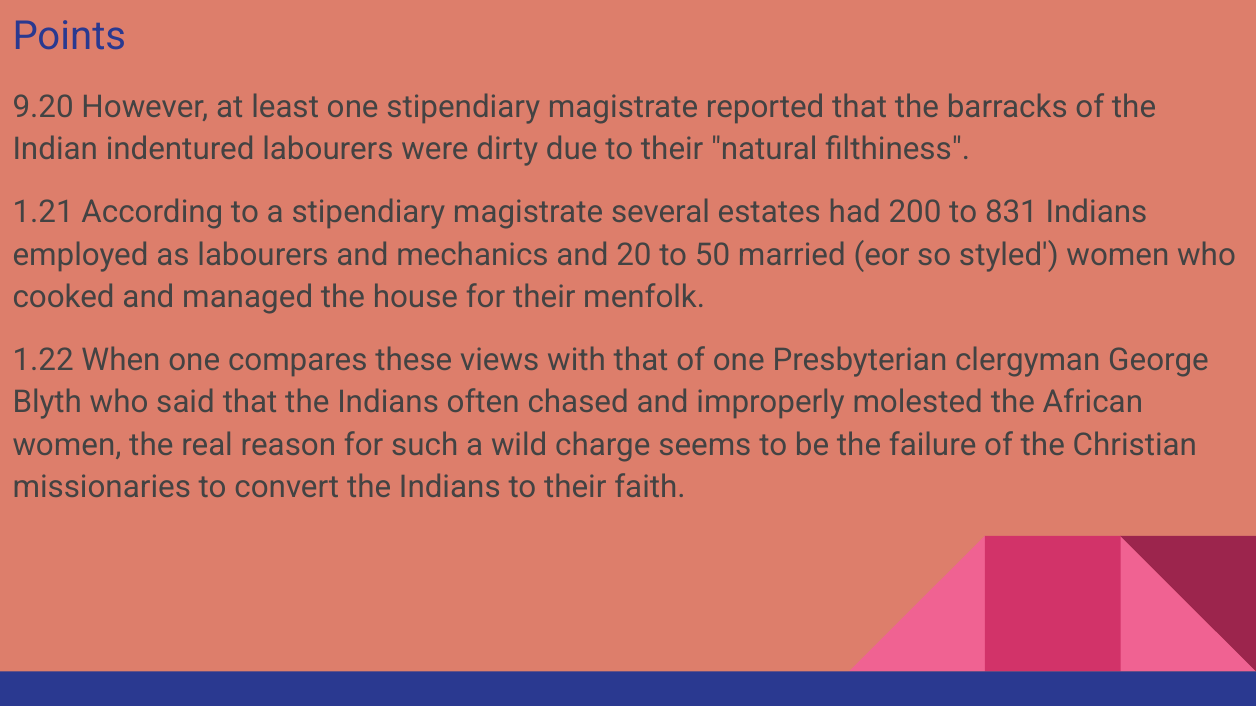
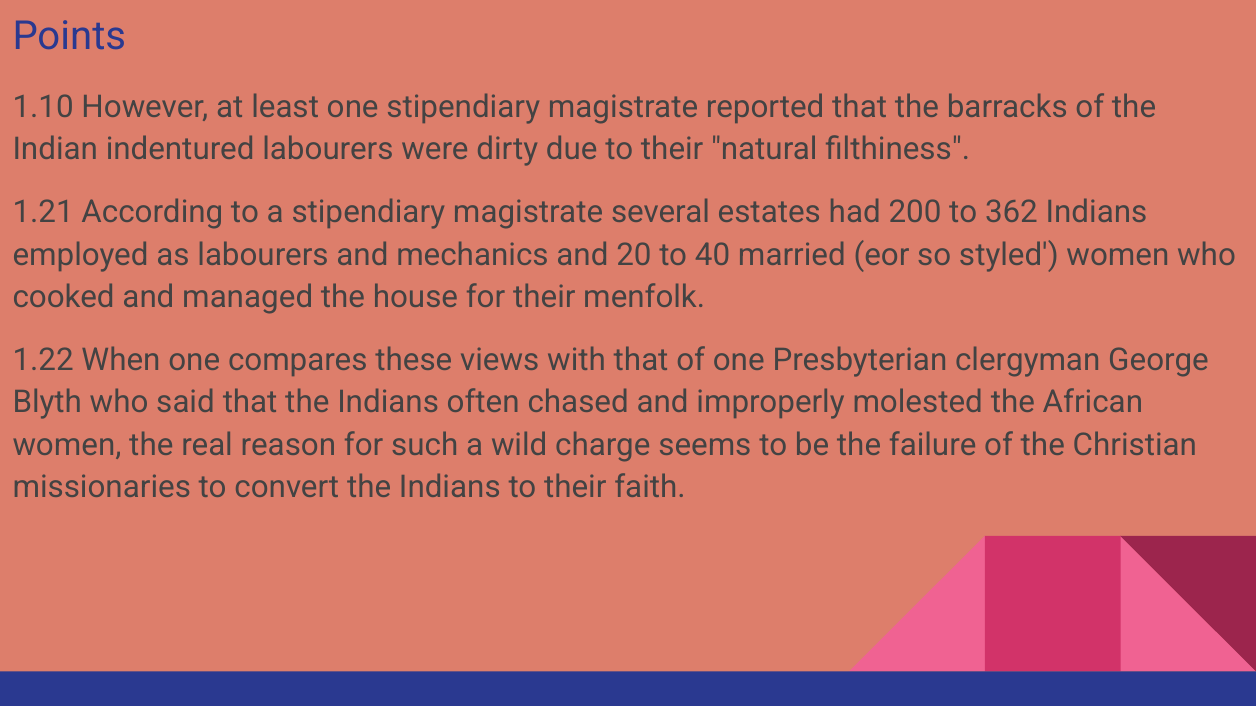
9.20: 9.20 -> 1.10
831: 831 -> 362
50: 50 -> 40
